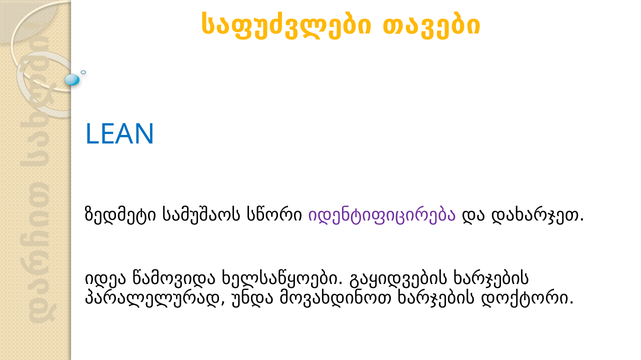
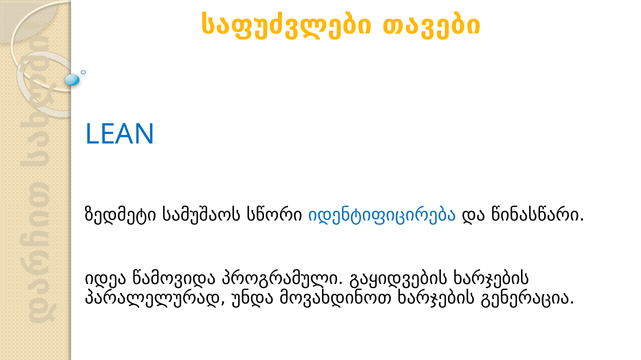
იდენტიფიცირება colour: purple -> blue
დახარჯეთ: დახარჯეთ -> წინასწარი
ხელსაწყოები: ხელსაწყოები -> პროგრამული
დოქტორი: დოქტორი -> გენერაცია
